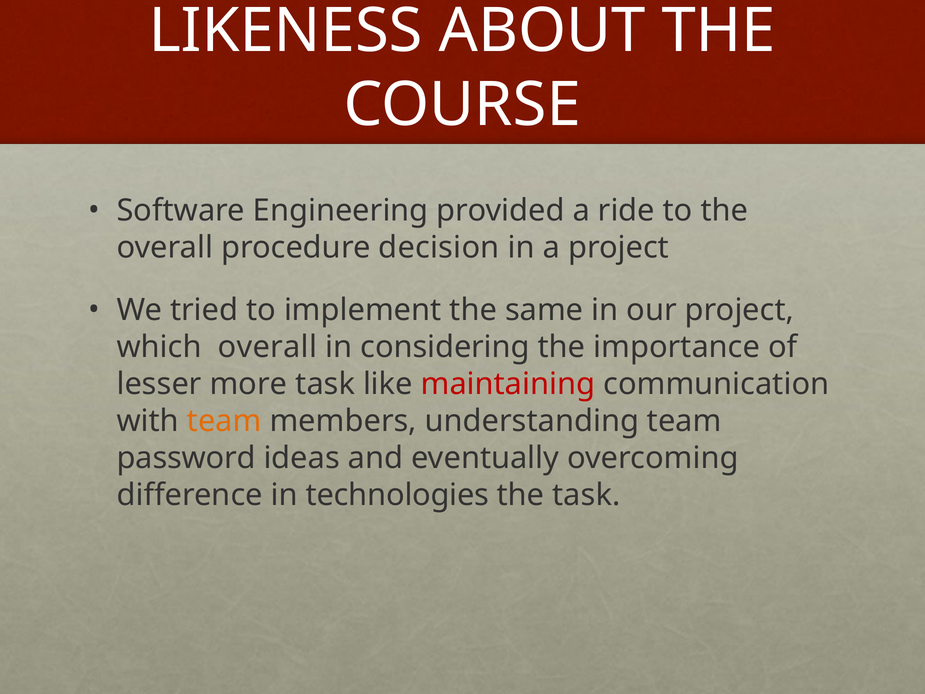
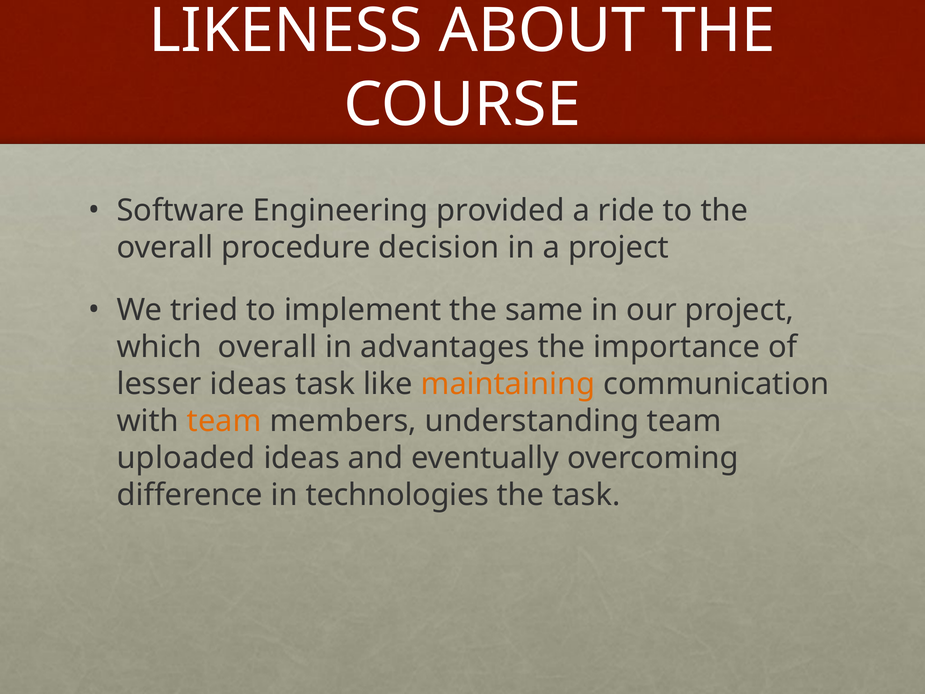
considering: considering -> advantages
lesser more: more -> ideas
maintaining colour: red -> orange
password: password -> uploaded
